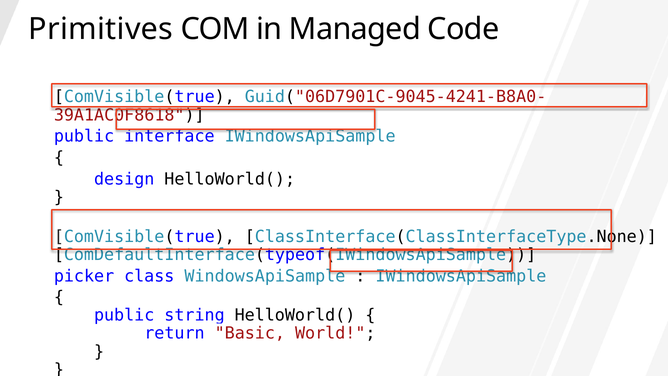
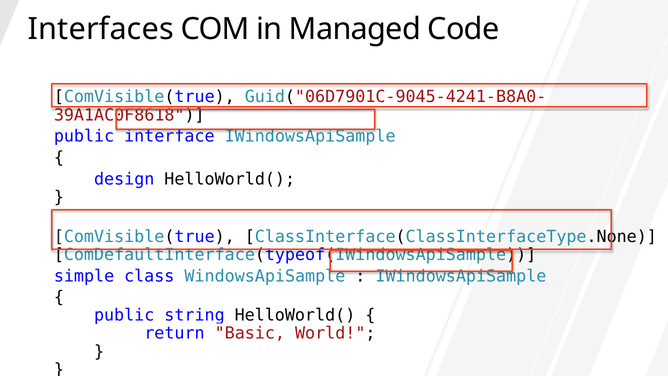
Primitives: Primitives -> Interfaces
picker: picker -> simple
